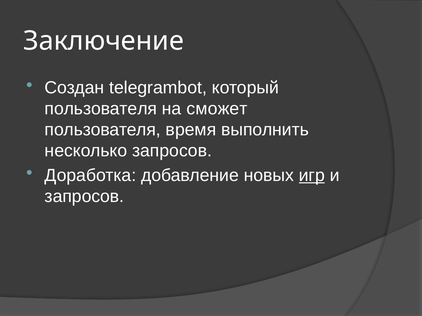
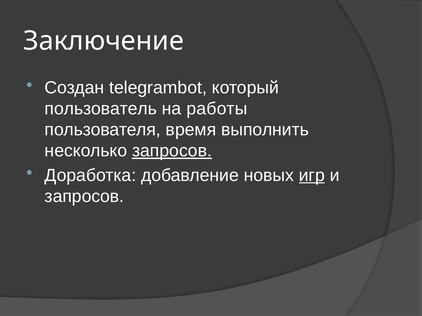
пользователя at (101, 109): пользователя -> пользователь
сможет: сможет -> работы
запросов at (172, 151) underline: none -> present
